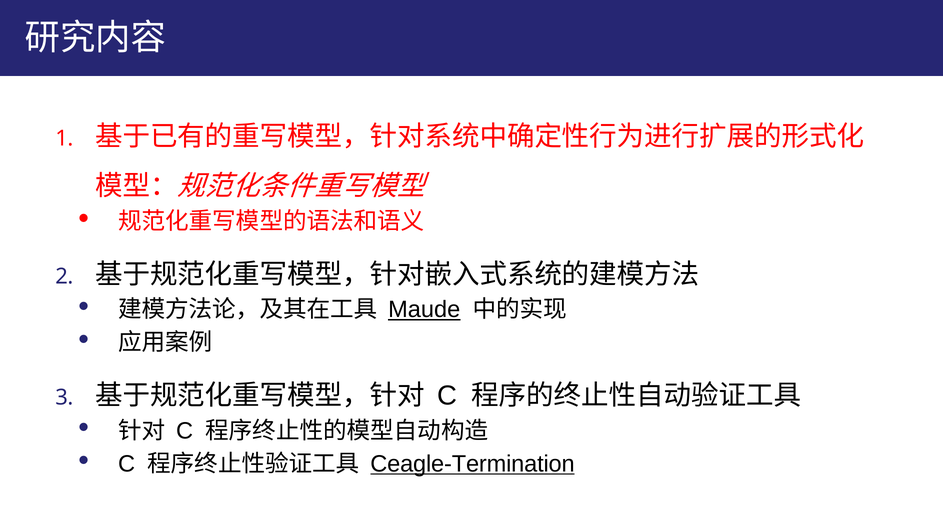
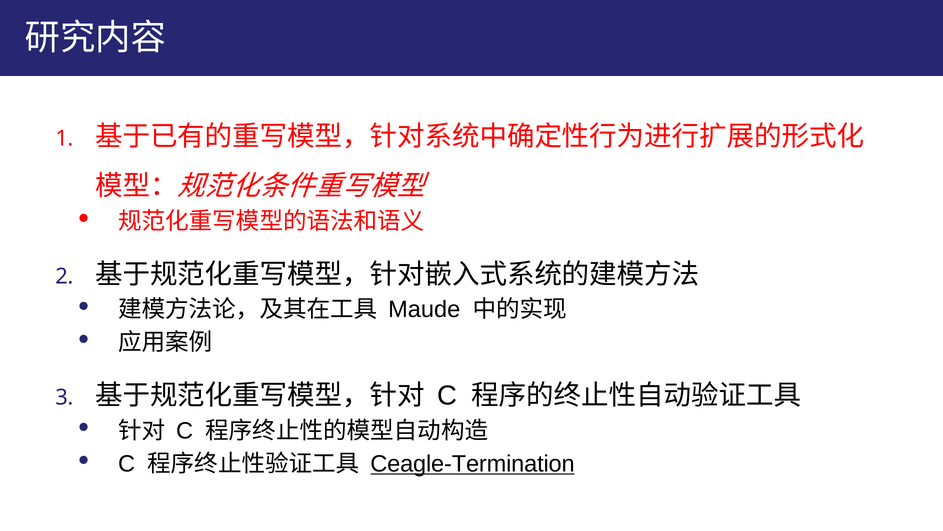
Maude underline: present -> none
